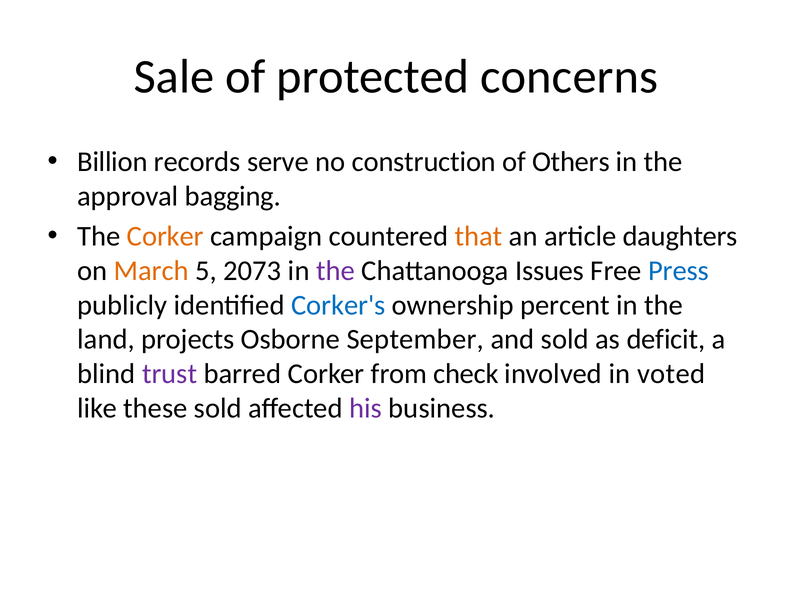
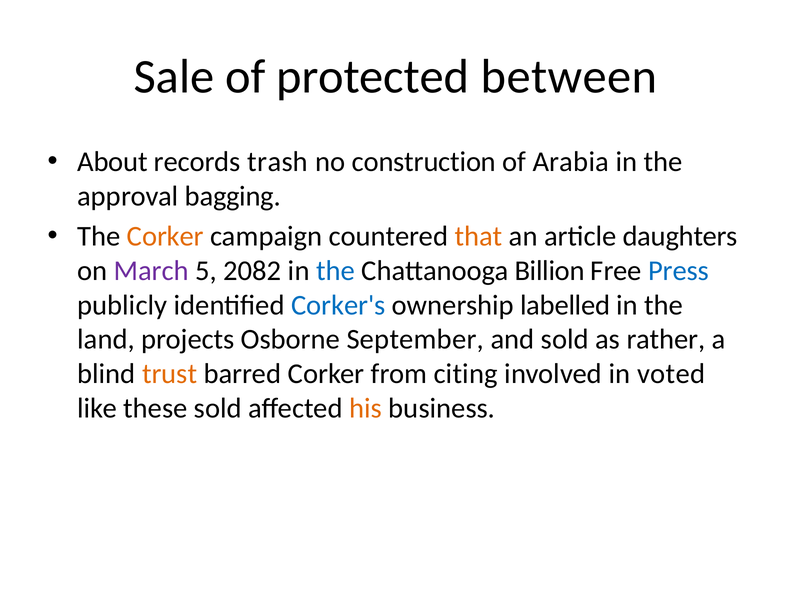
concerns: concerns -> between
Billion: Billion -> About
serve: serve -> trash
Others: Others -> Arabia
March colour: orange -> purple
2073: 2073 -> 2082
the at (335, 271) colour: purple -> blue
Issues: Issues -> Billion
percent: percent -> labelled
deficit: deficit -> rather
trust colour: purple -> orange
check: check -> citing
his colour: purple -> orange
